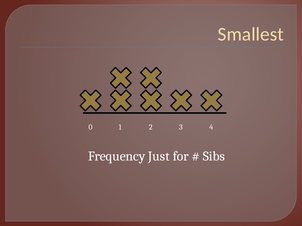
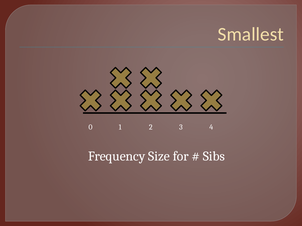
Just: Just -> Size
